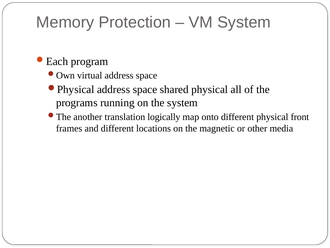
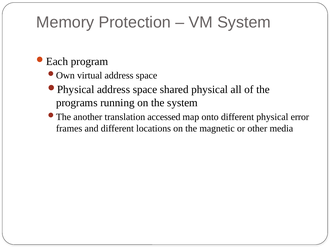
logically: logically -> accessed
front: front -> error
